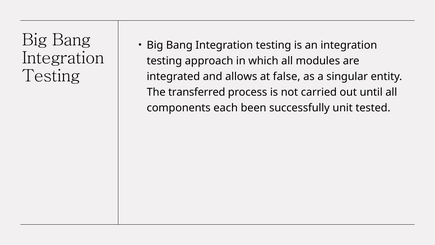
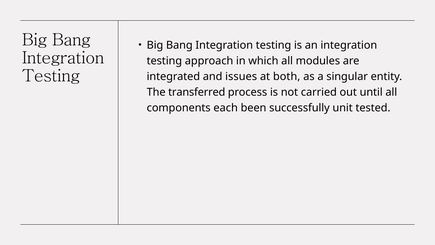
allows: allows -> issues
false: false -> both
